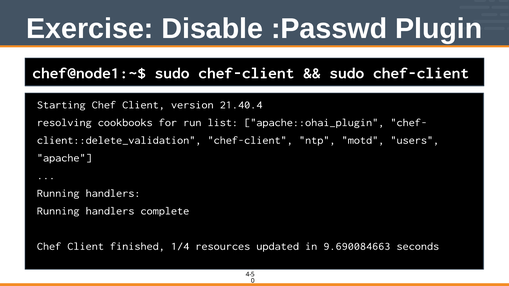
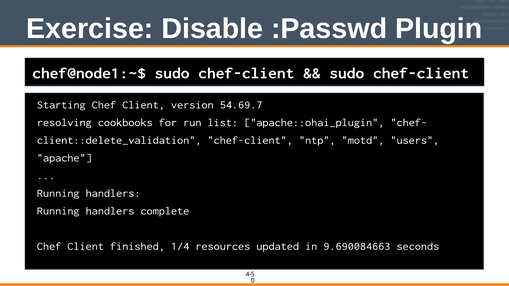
21.40.4: 21.40.4 -> 54.69.7
